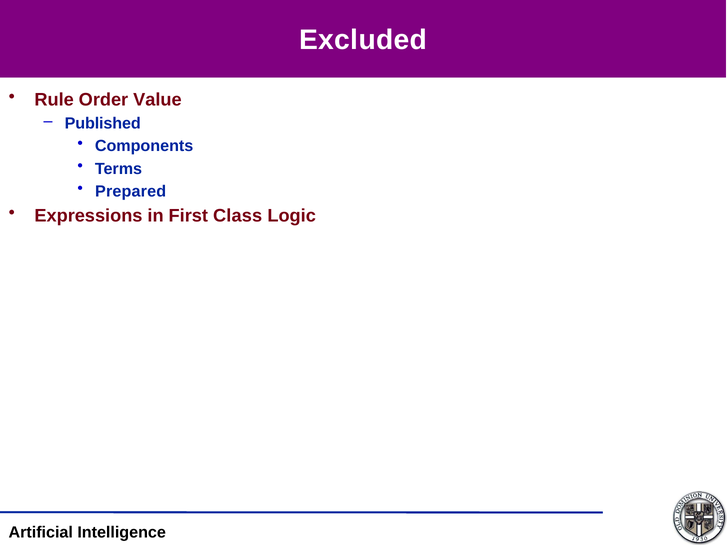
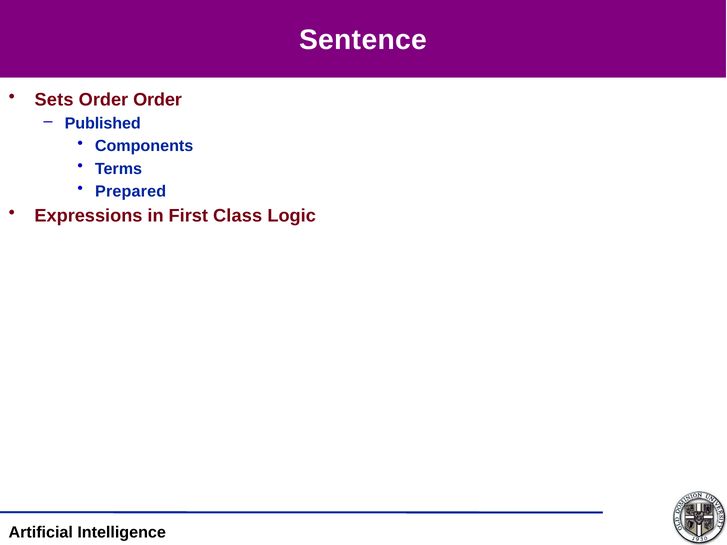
Excluded: Excluded -> Sentence
Rule: Rule -> Sets
Order Value: Value -> Order
